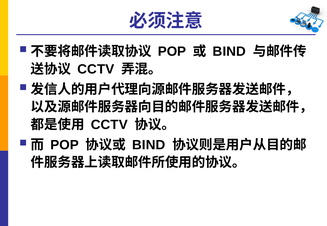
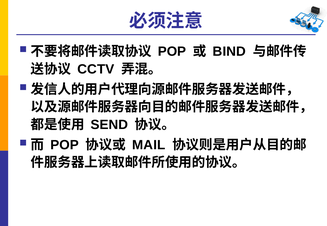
CCTV at (109, 125): CCTV -> SEND
BIND at (149, 145): BIND -> MAIL
